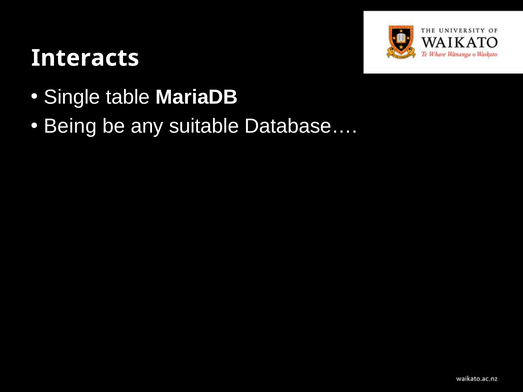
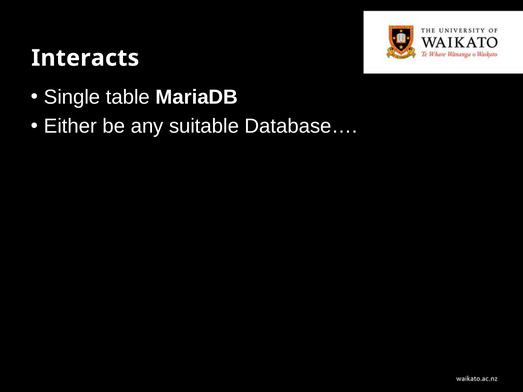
Being: Being -> Either
